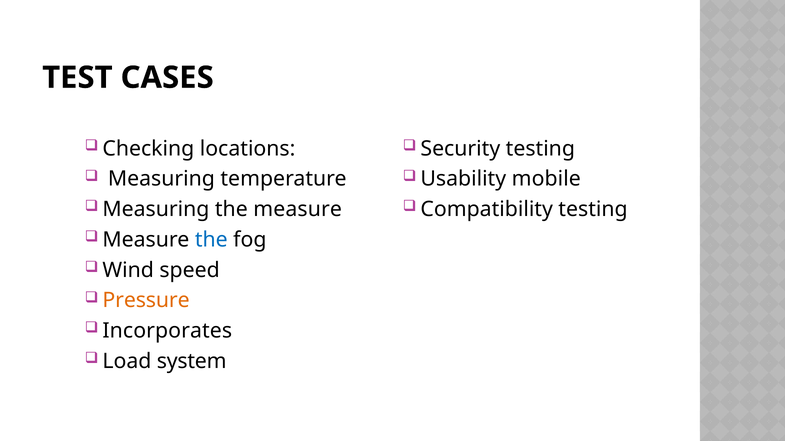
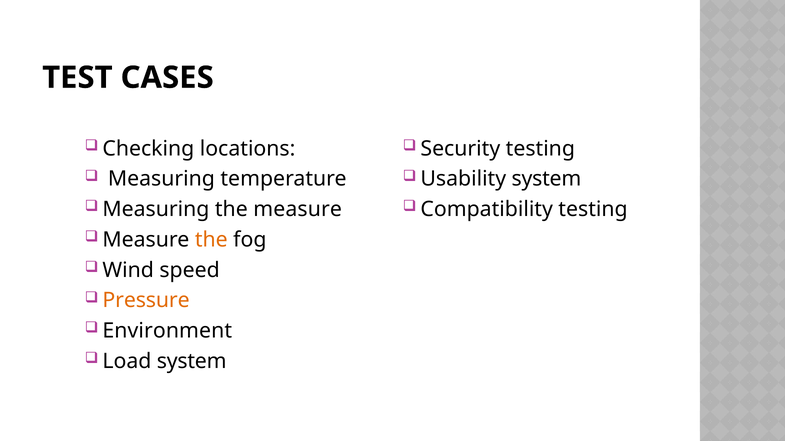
Usability mobile: mobile -> system
the at (211, 240) colour: blue -> orange
Incorporates: Incorporates -> Environment
